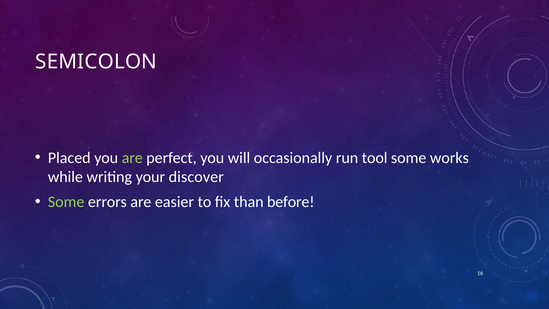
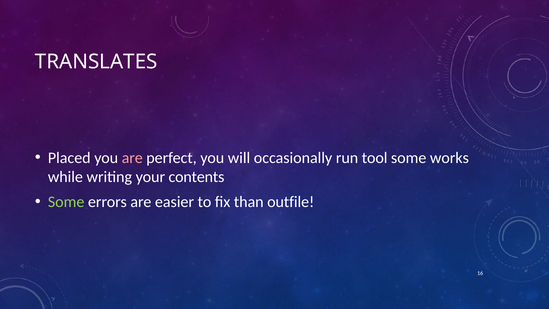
SEMICOLON: SEMICOLON -> TRANSLATES
are at (132, 158) colour: light green -> pink
discover: discover -> contents
before: before -> outfile
